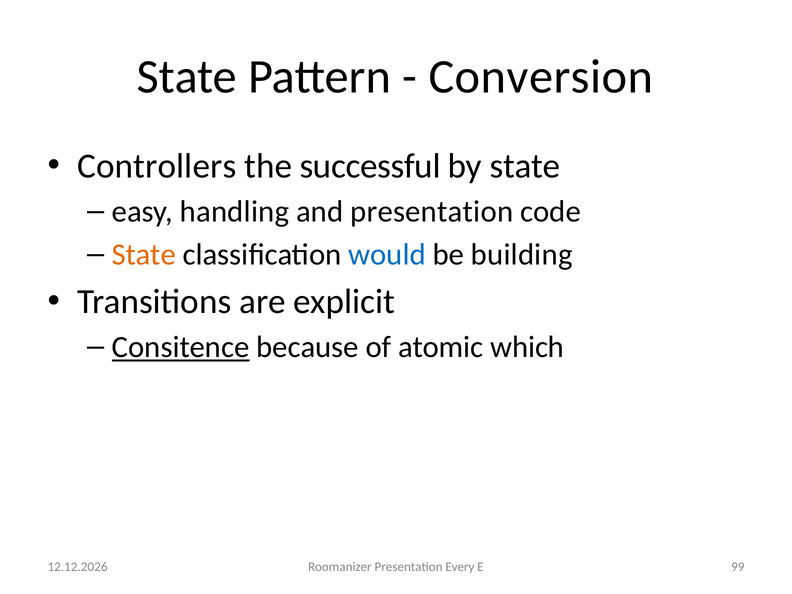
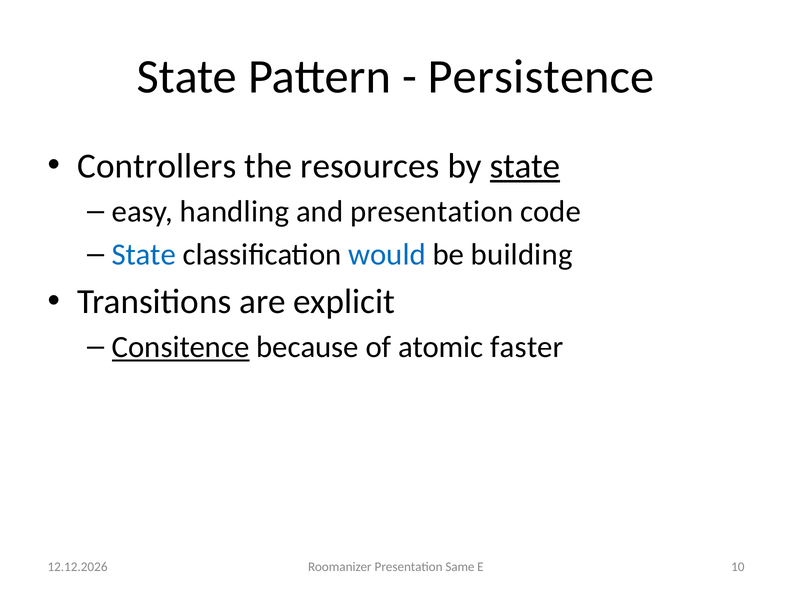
Conversion: Conversion -> Persistence
successful: successful -> resources
state at (525, 166) underline: none -> present
State at (144, 255) colour: orange -> blue
which: which -> faster
Every: Every -> Same
99: 99 -> 10
